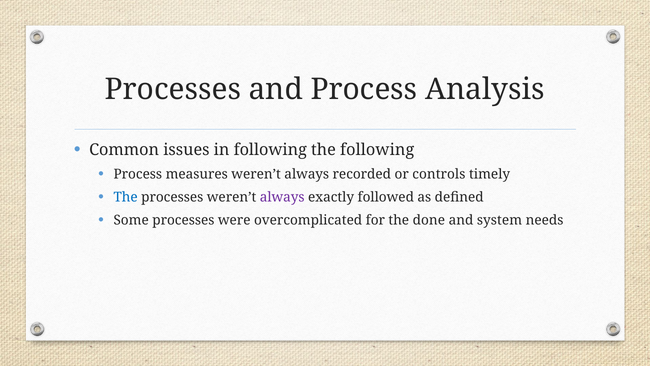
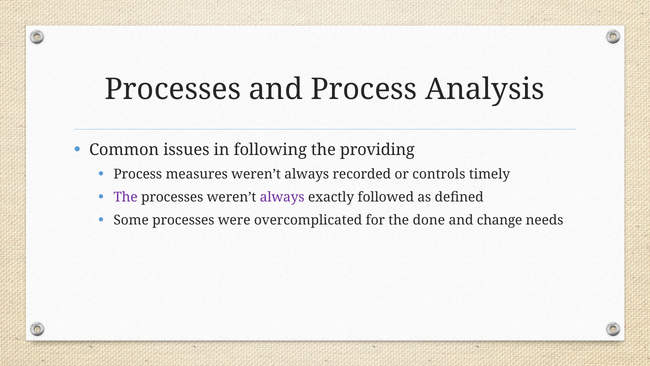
the following: following -> providing
The at (126, 197) colour: blue -> purple
system: system -> change
